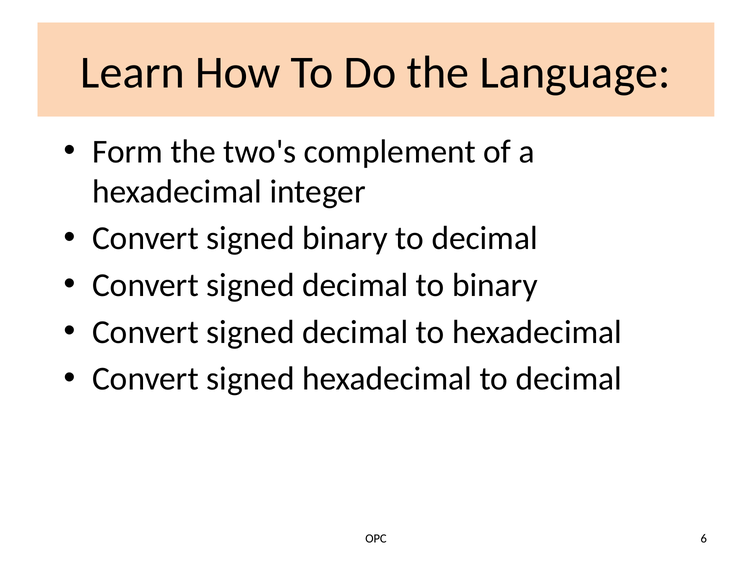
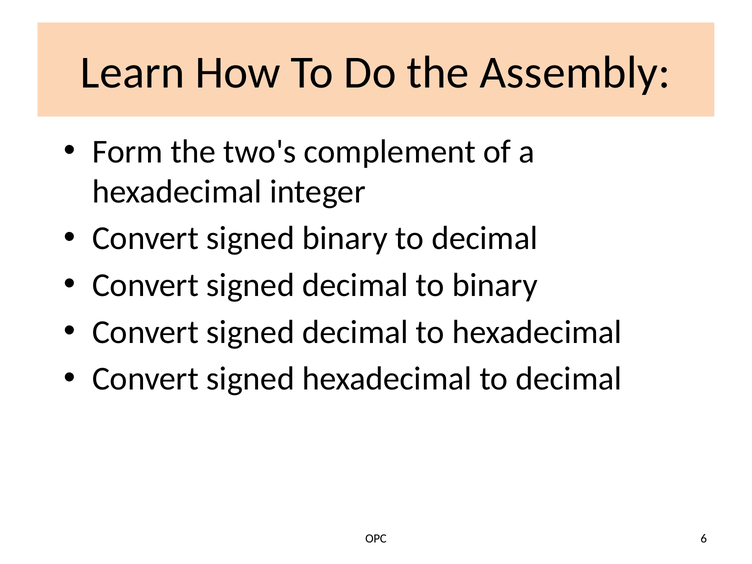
Language: Language -> Assembly
